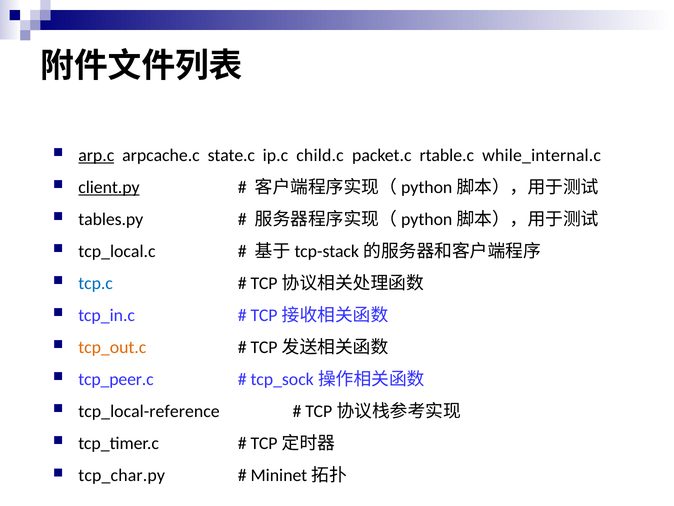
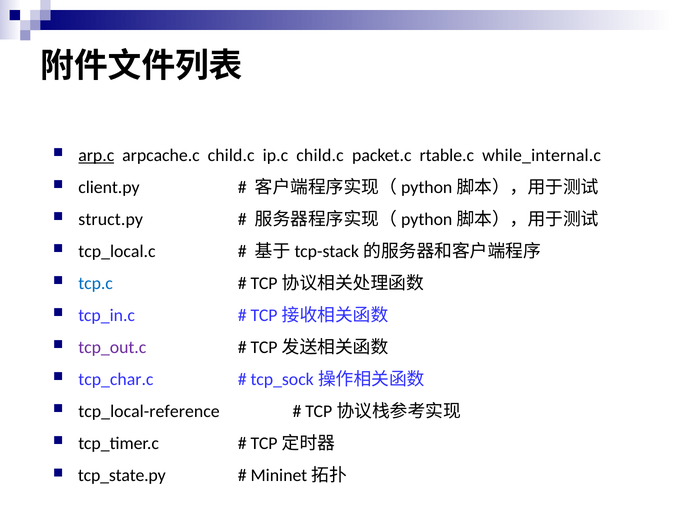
arpcache.c state.c: state.c -> child.c
client.py underline: present -> none
tables.py: tables.py -> struct.py
tcp_out.c colour: orange -> purple
tcp_peer.c: tcp_peer.c -> tcp_char.c
tcp_char.py: tcp_char.py -> tcp_state.py
